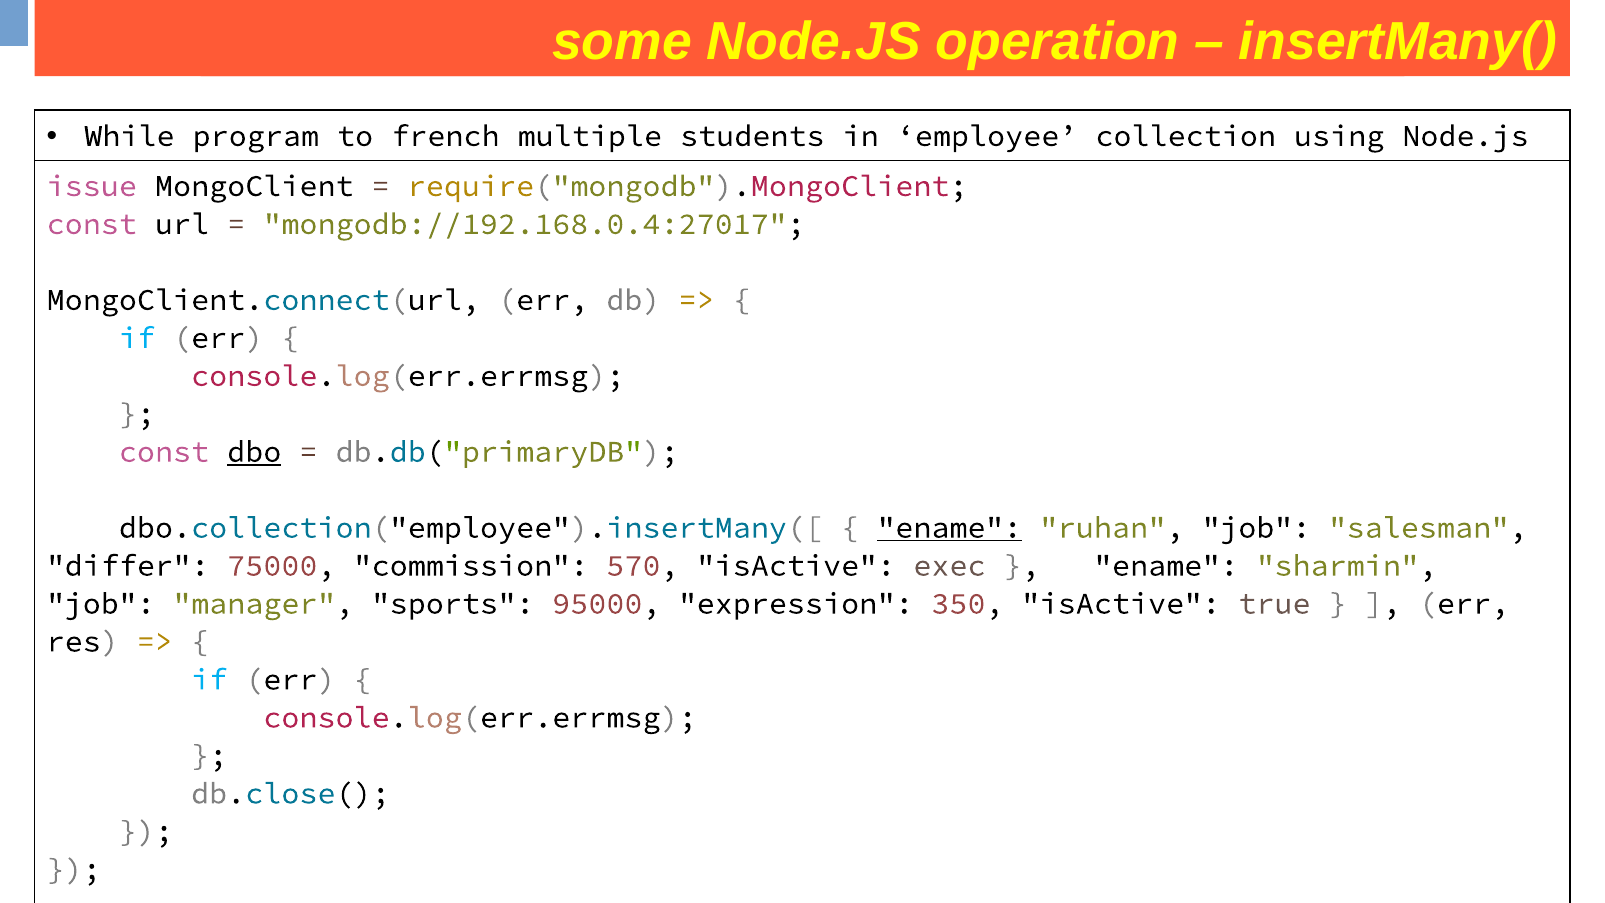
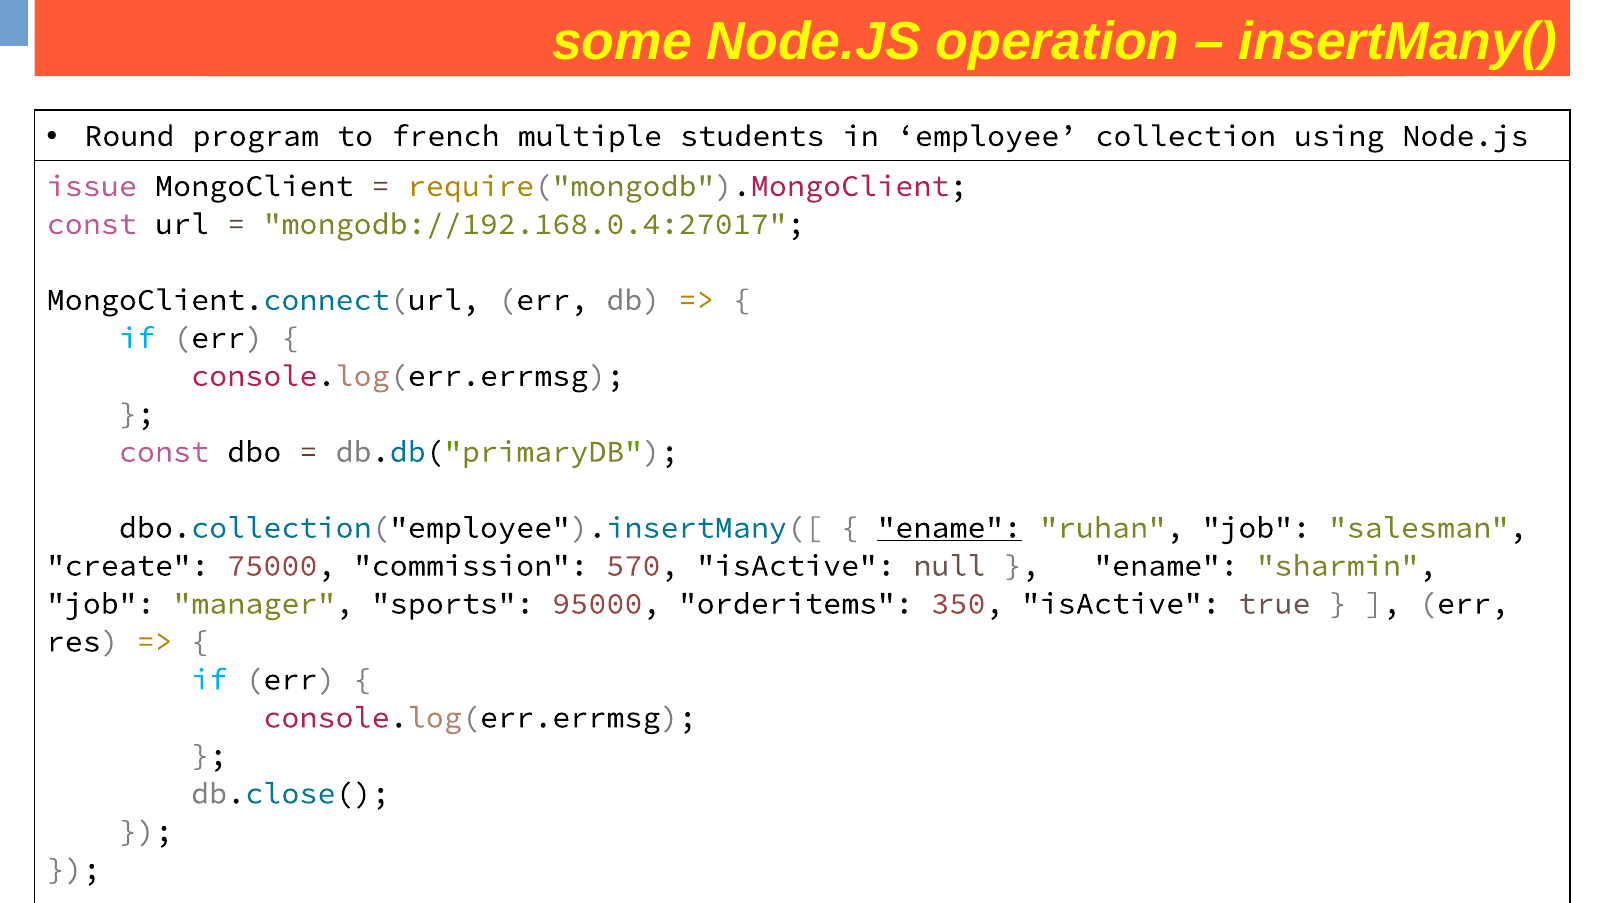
While: While -> Round
dbo underline: present -> none
differ: differ -> create
exec: exec -> null
expression: expression -> orderitems
